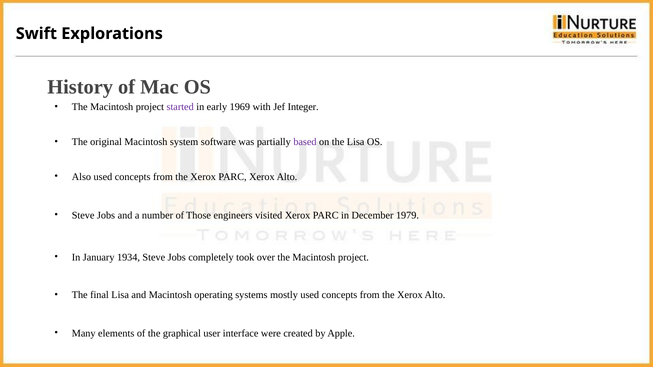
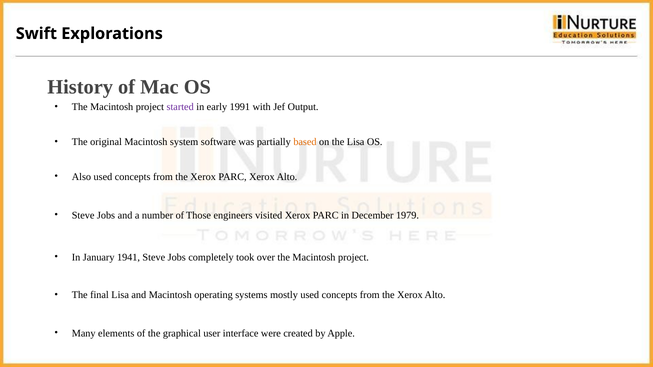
1969: 1969 -> 1991
Integer: Integer -> Output
based colour: purple -> orange
1934: 1934 -> 1941
